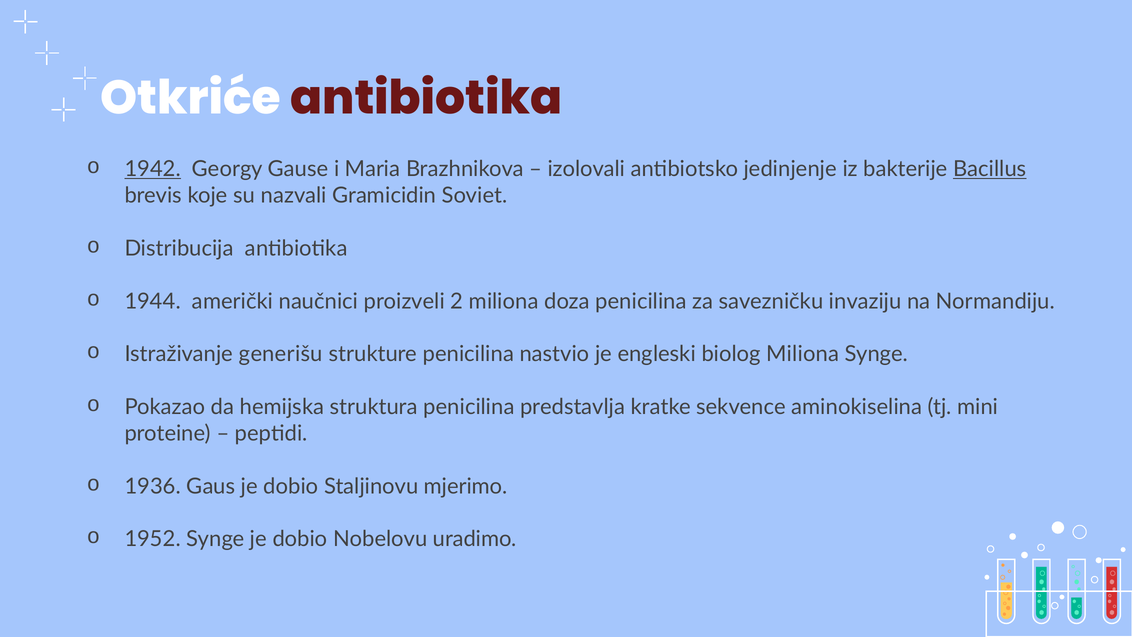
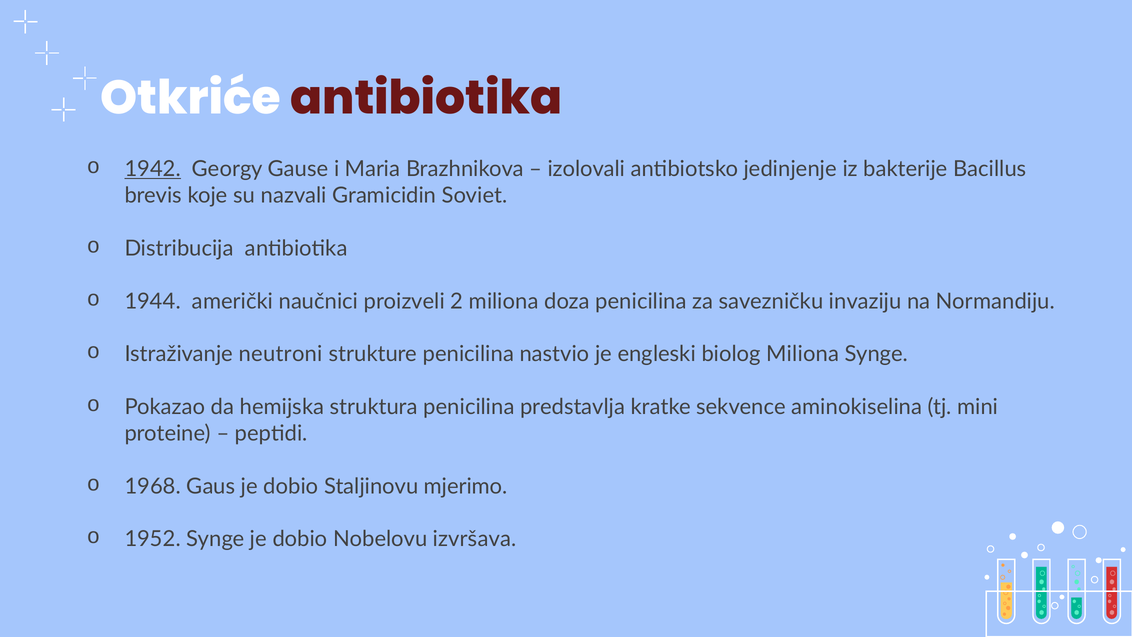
Bacillus underline: present -> none
generišu: generišu -> neutroni
1936: 1936 -> 1968
uradimo: uradimo -> izvršava
